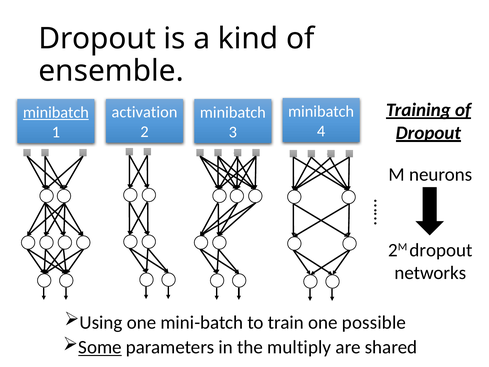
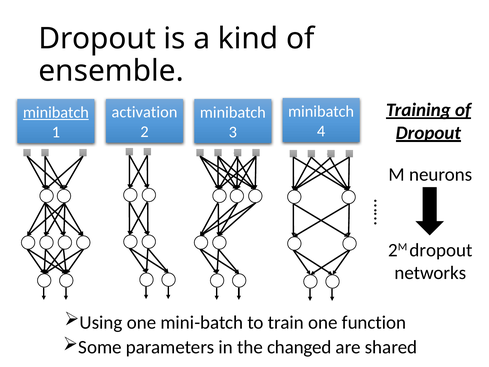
possible: possible -> function
Some underline: present -> none
multiply: multiply -> changed
